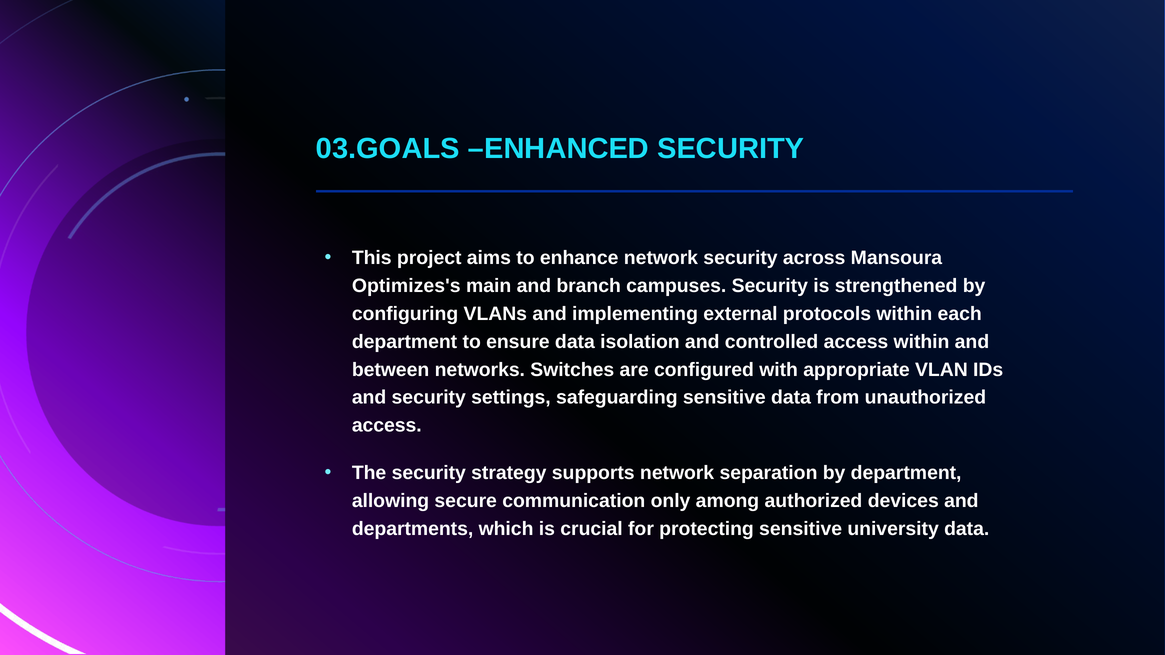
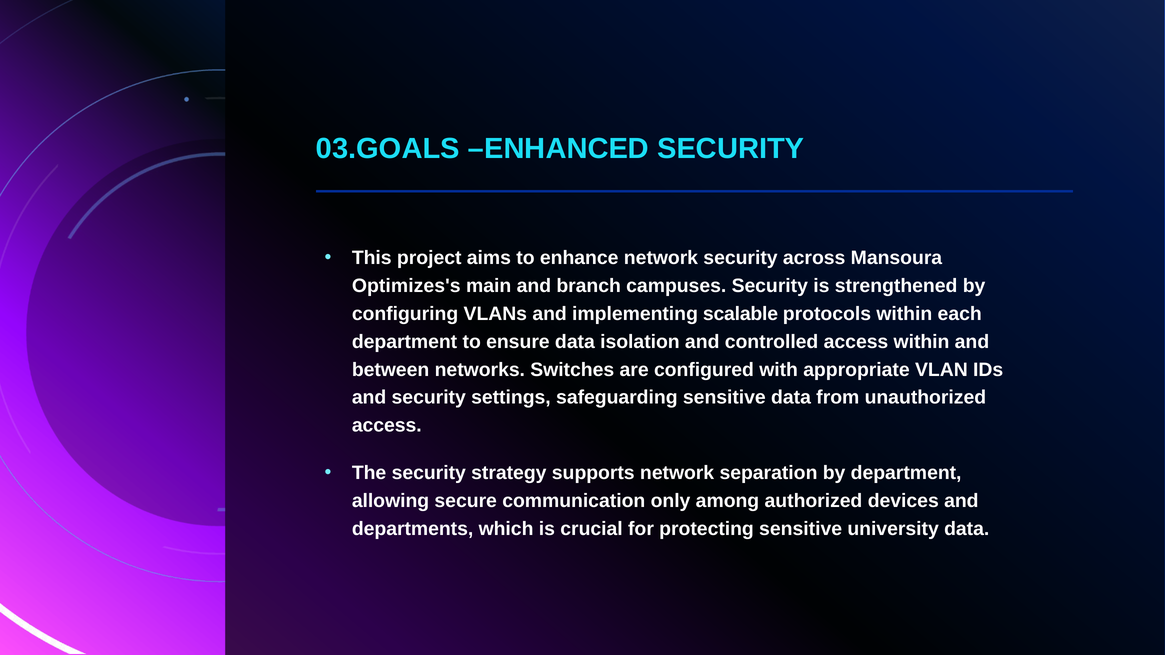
external: external -> scalable
